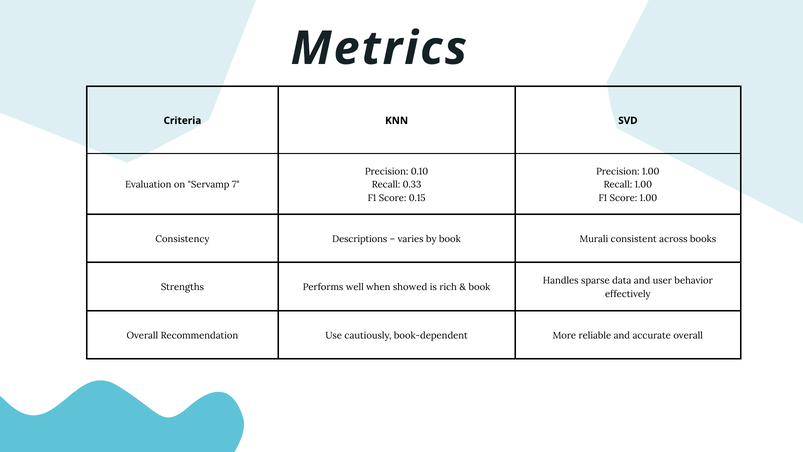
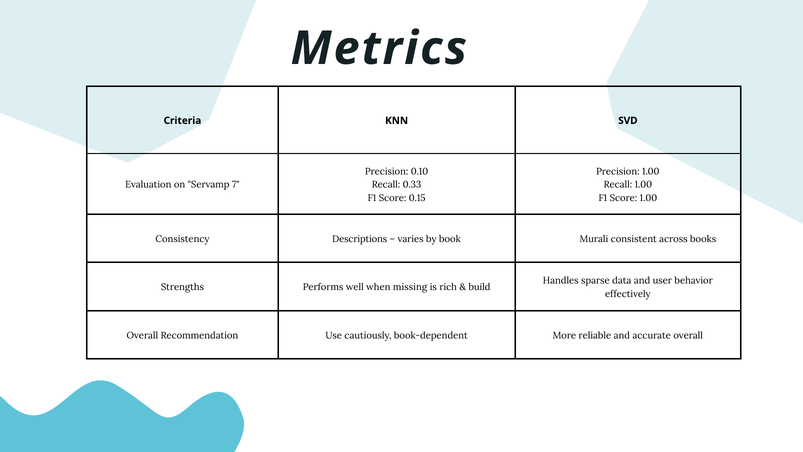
showed: showed -> missing
book at (479, 287): book -> build
